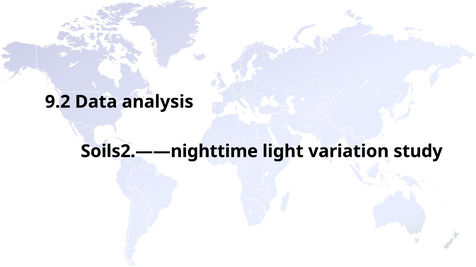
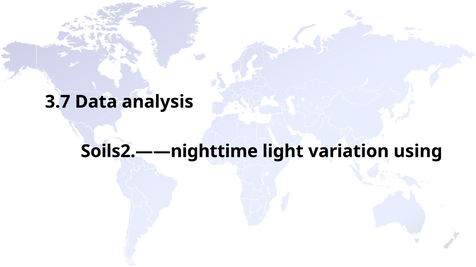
9.2: 9.2 -> 3.7
study: study -> using
